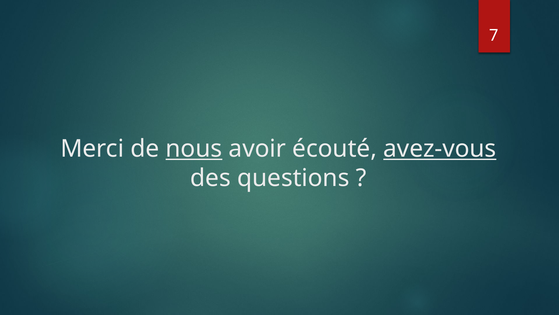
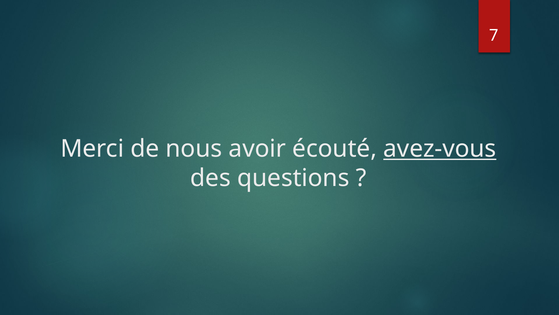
nous underline: present -> none
